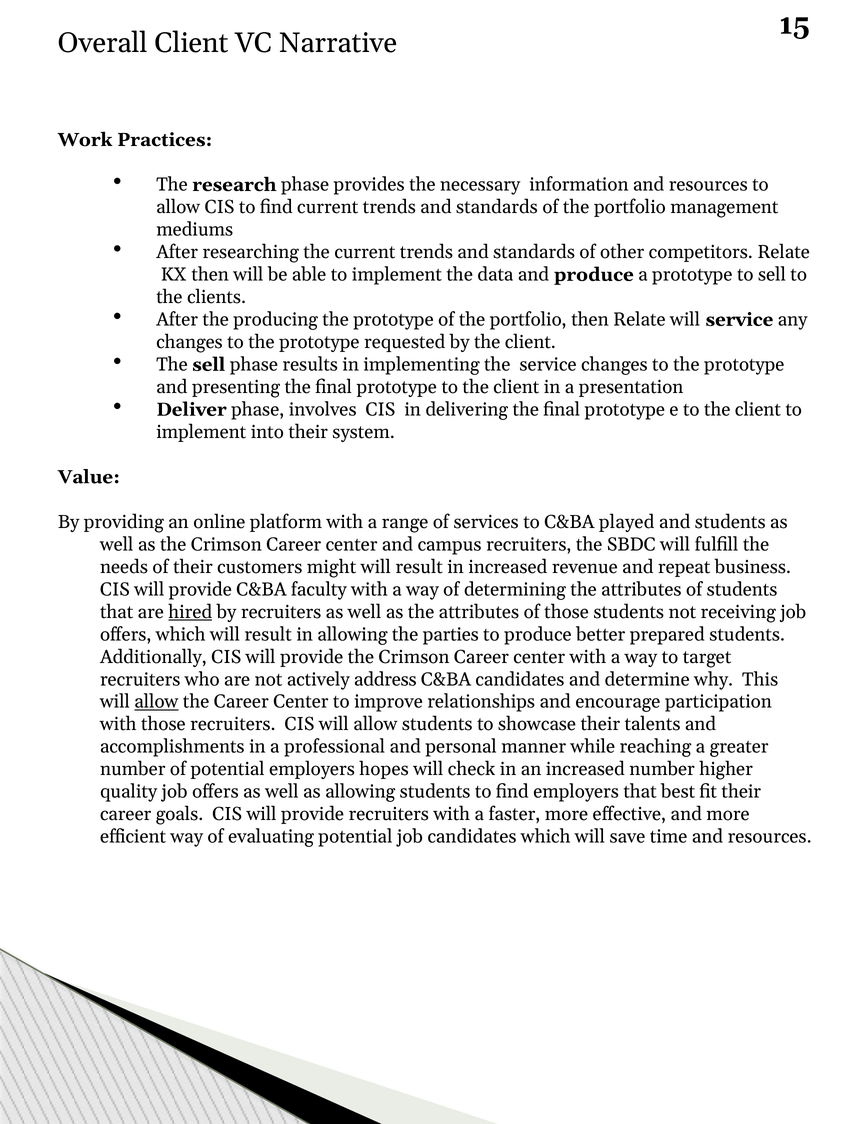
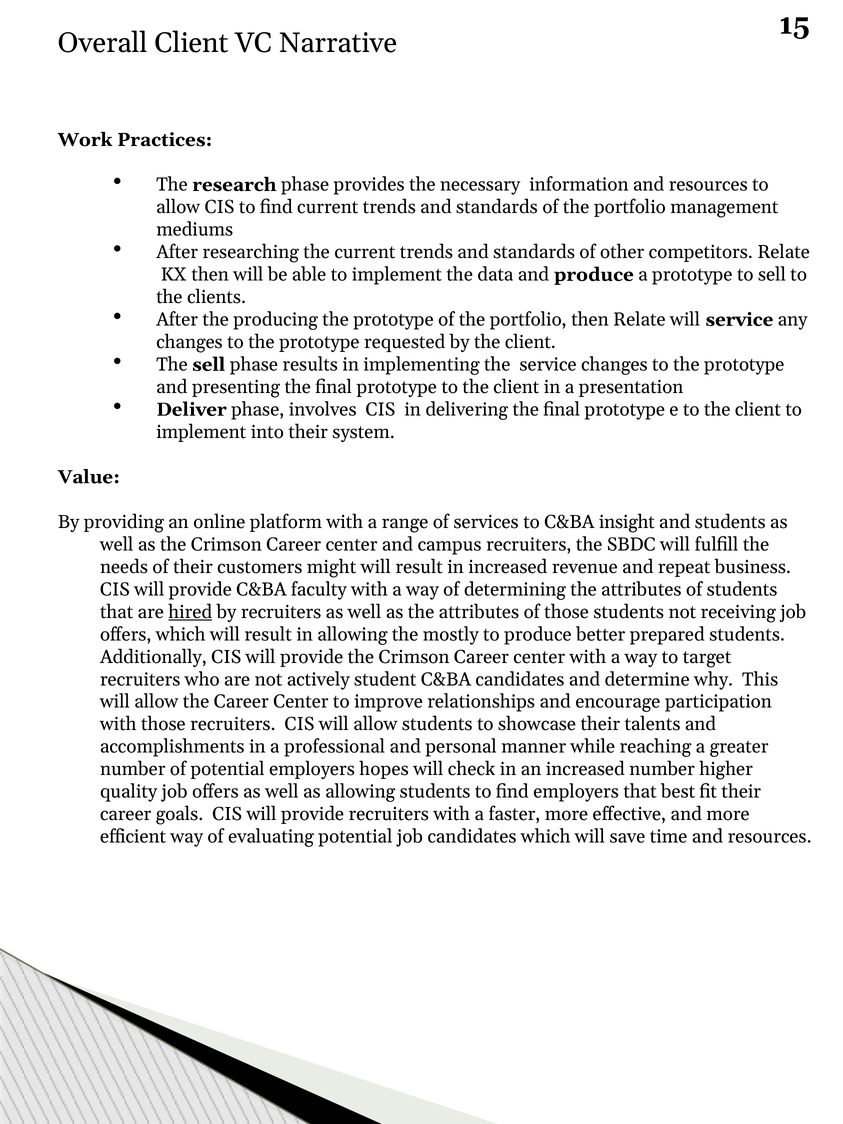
played: played -> insight
parties: parties -> mostly
address: address -> student
allow at (156, 702) underline: present -> none
